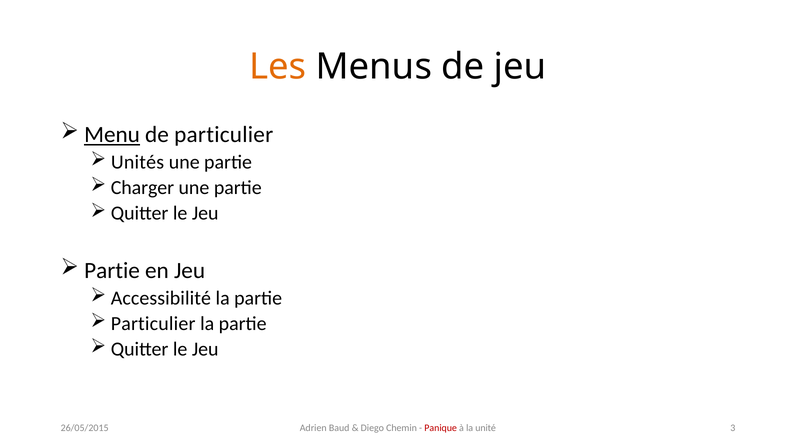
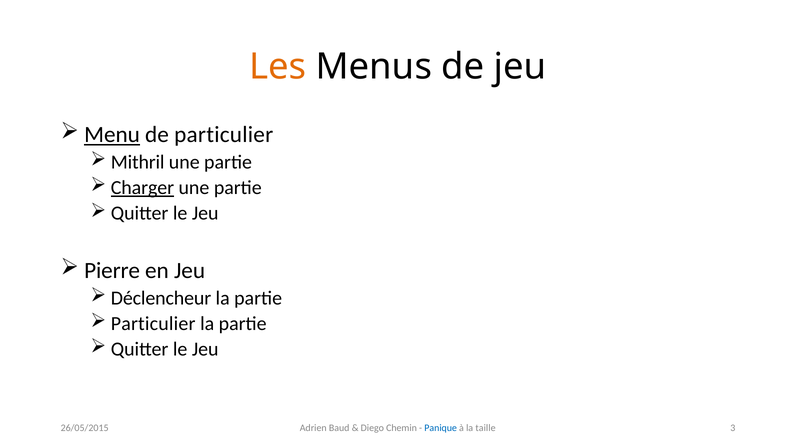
Unités: Unités -> Mithril
Charger underline: none -> present
Partie at (112, 270): Partie -> Pierre
Accessibilité: Accessibilité -> Déclencheur
Panique colour: red -> blue
unité: unité -> taille
